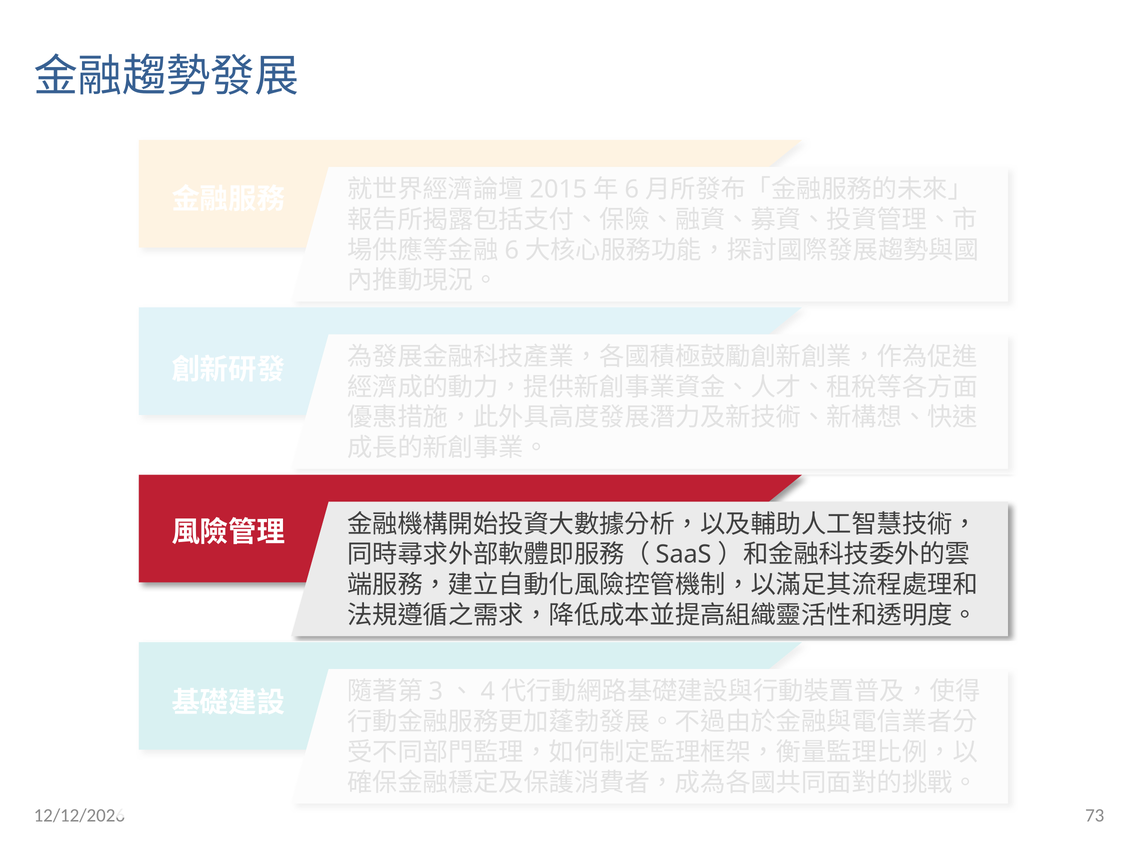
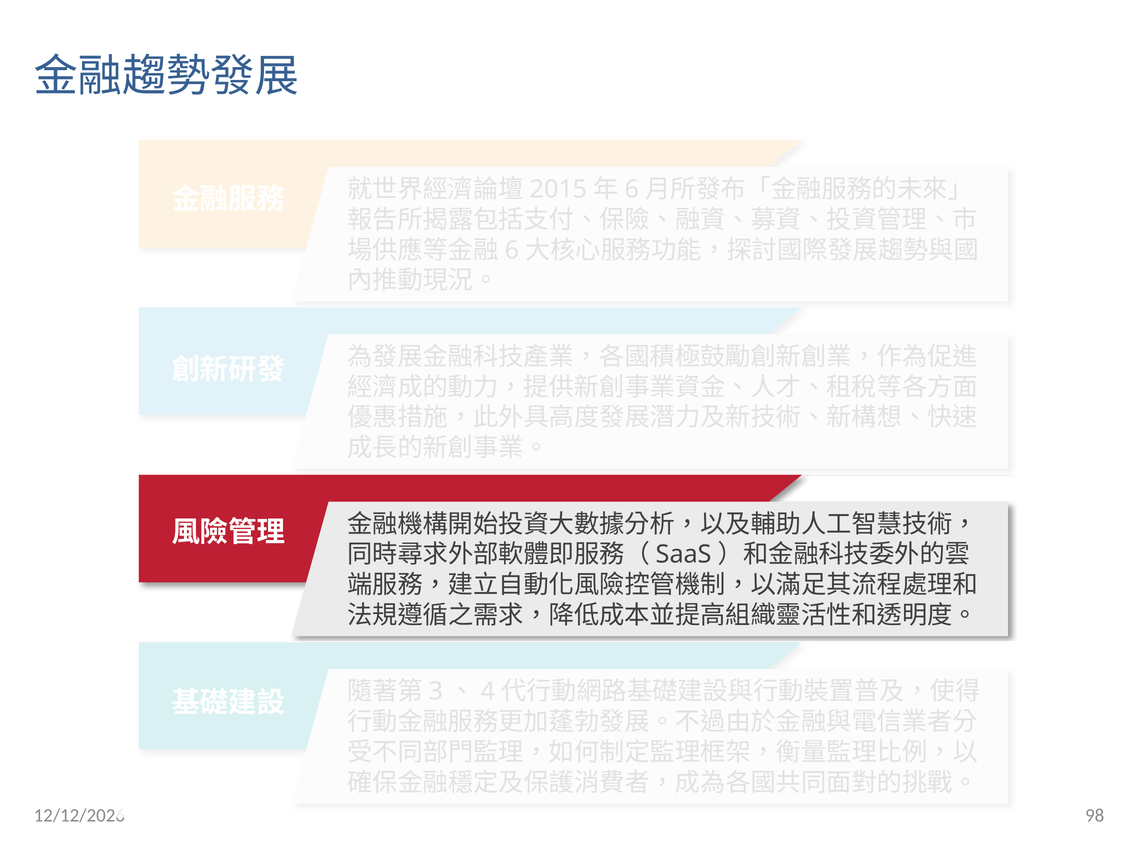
73: 73 -> 98
